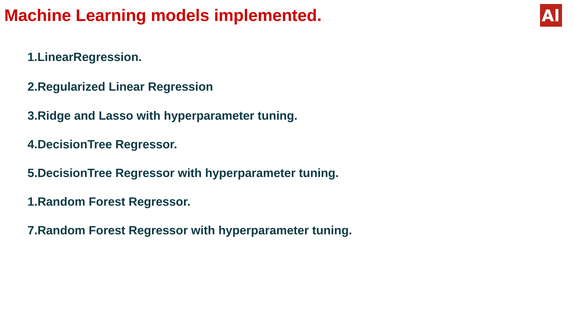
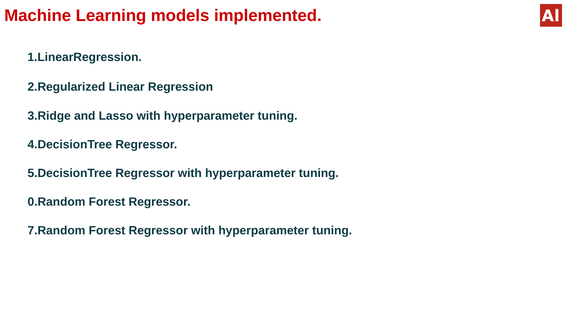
1.Random: 1.Random -> 0.Random
